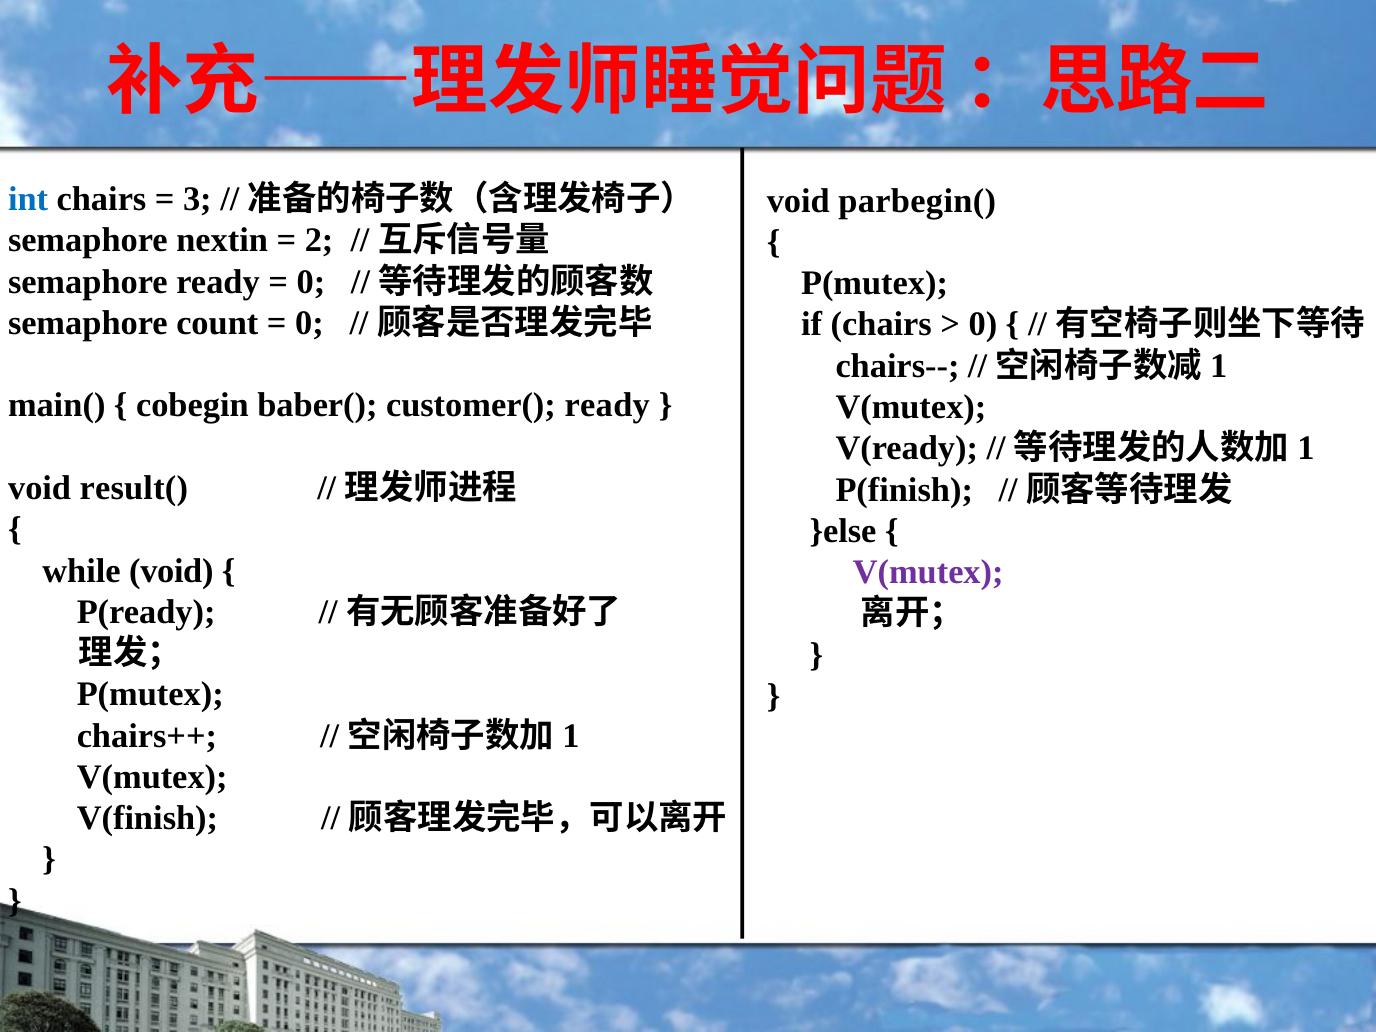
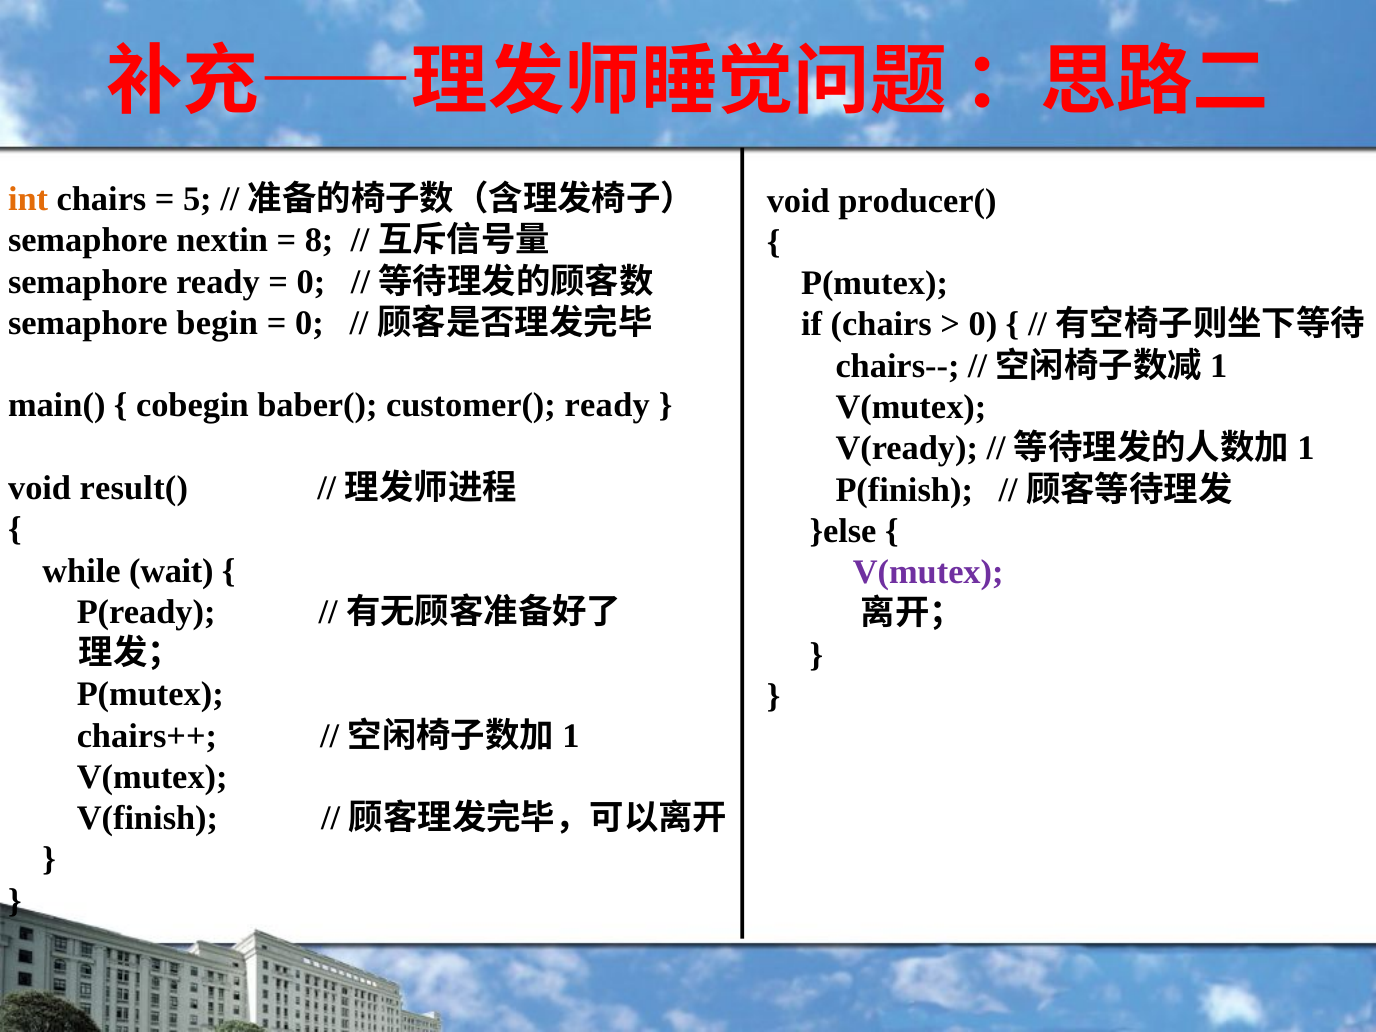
int colour: blue -> orange
3: 3 -> 5
parbegin(: parbegin( -> producer(
2: 2 -> 8
count: count -> begin
while void: void -> wait
